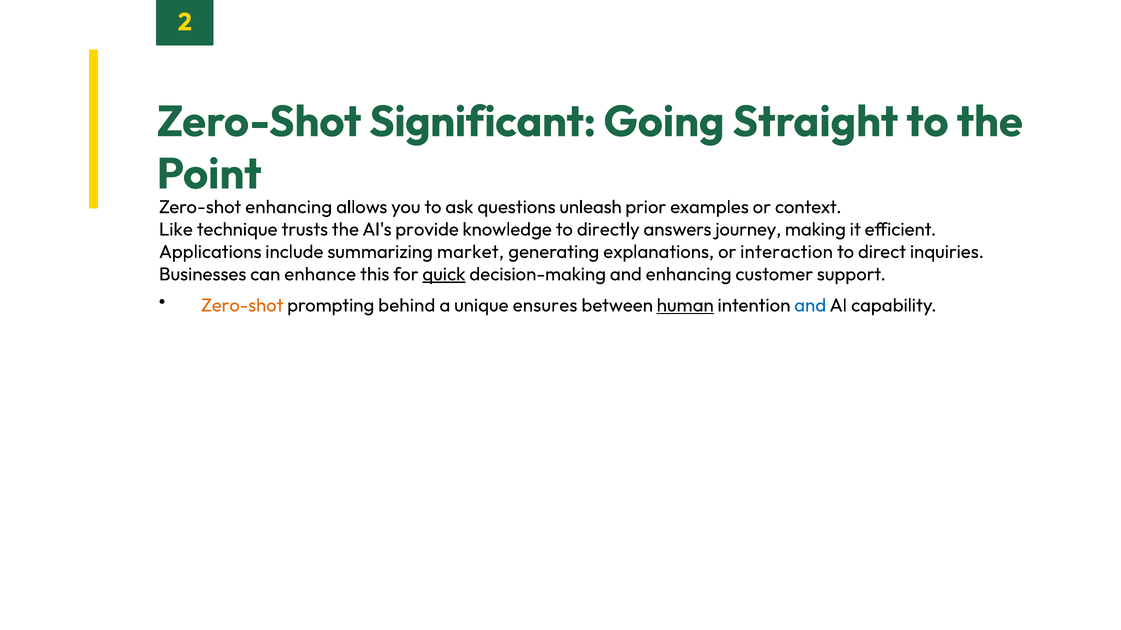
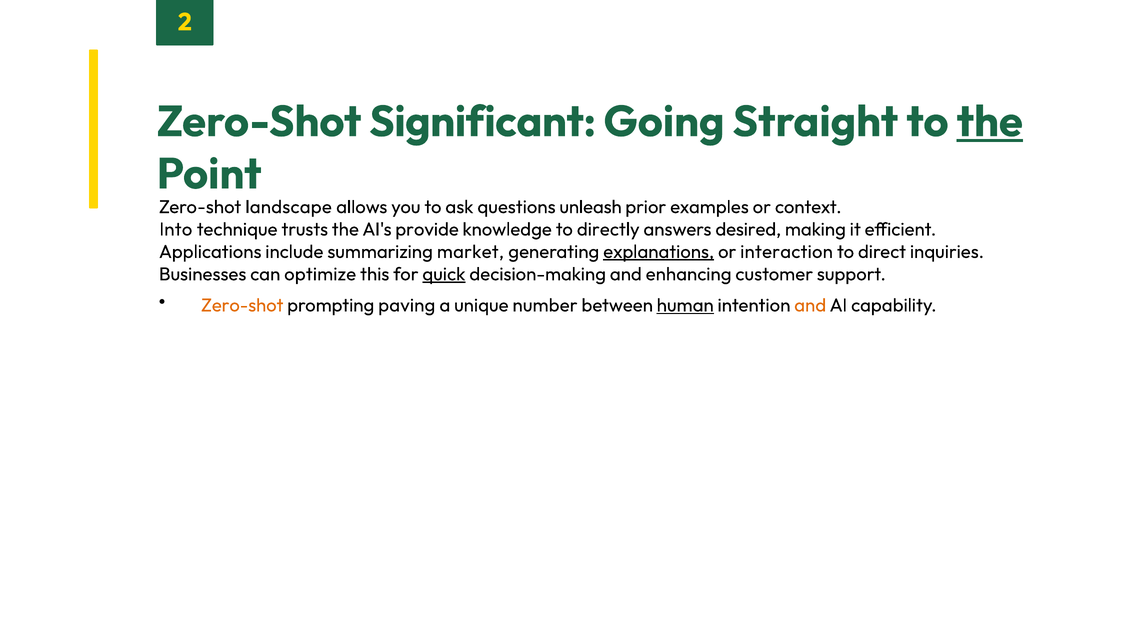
the at (990, 122) underline: none -> present
Zero-shot enhancing: enhancing -> landscape
Like: Like -> Into
journey: journey -> desired
explanations underline: none -> present
enhance: enhance -> optimize
behind: behind -> paving
ensures: ensures -> number
and at (810, 306) colour: blue -> orange
